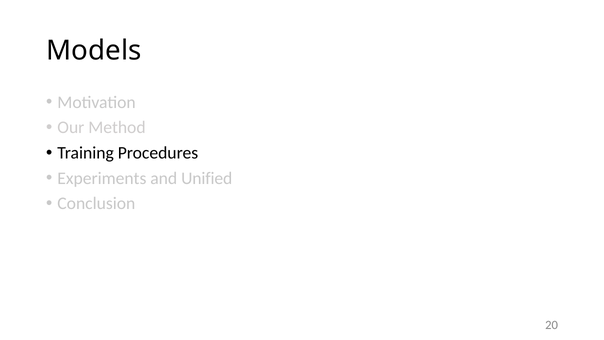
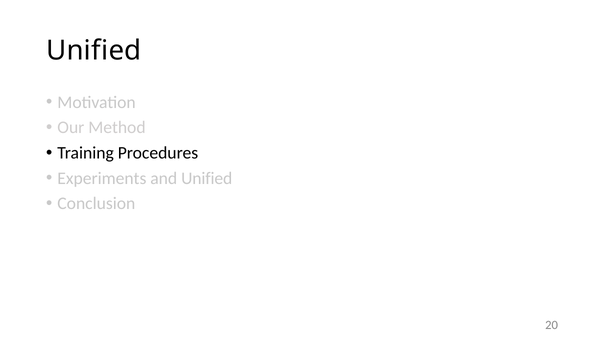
Models at (94, 51): Models -> Unified
